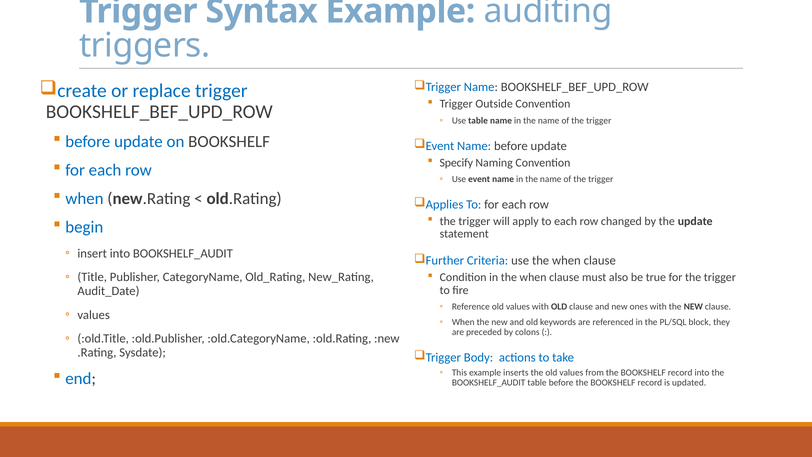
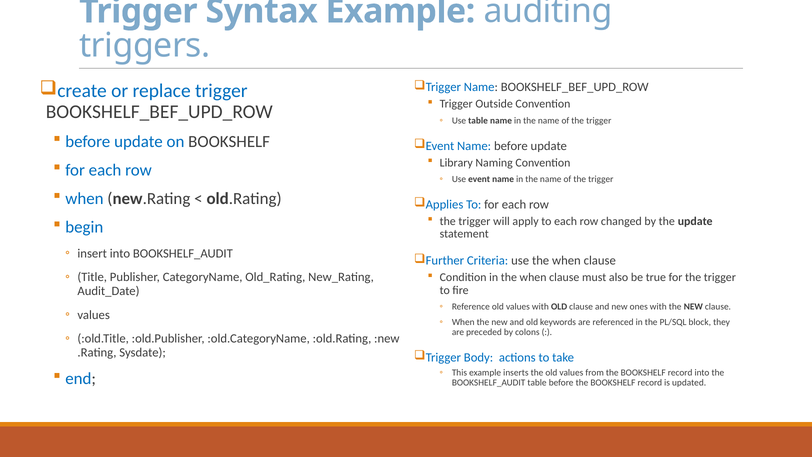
Specify: Specify -> Library
